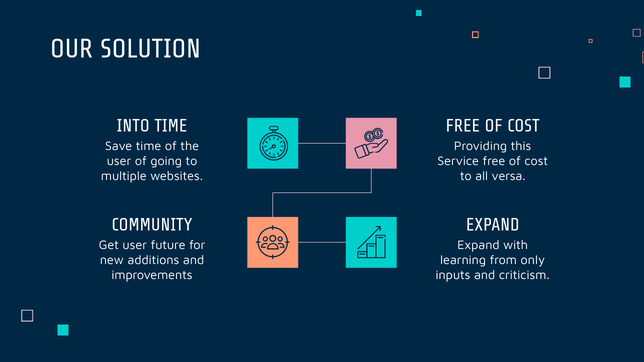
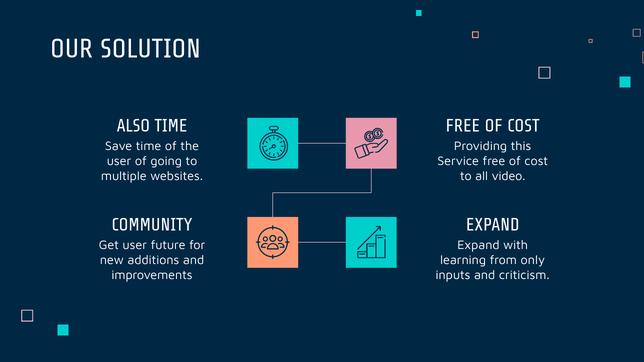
INTO: INTO -> ALSO
versa: versa -> video
